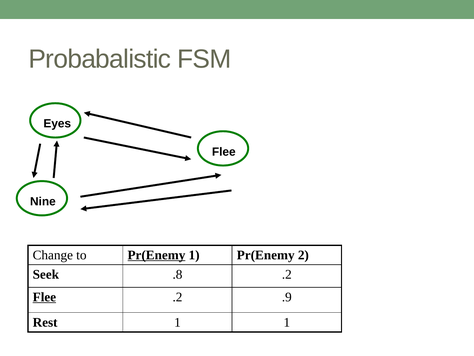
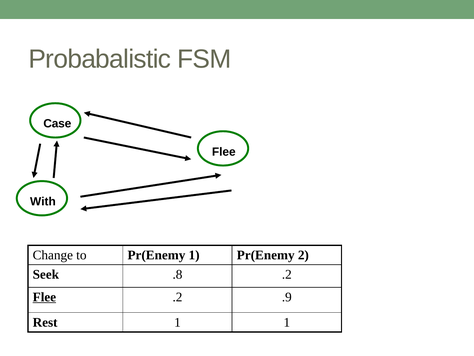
Eyes: Eyes -> Case
Nine: Nine -> With
Pr(Enemy at (156, 255) underline: present -> none
